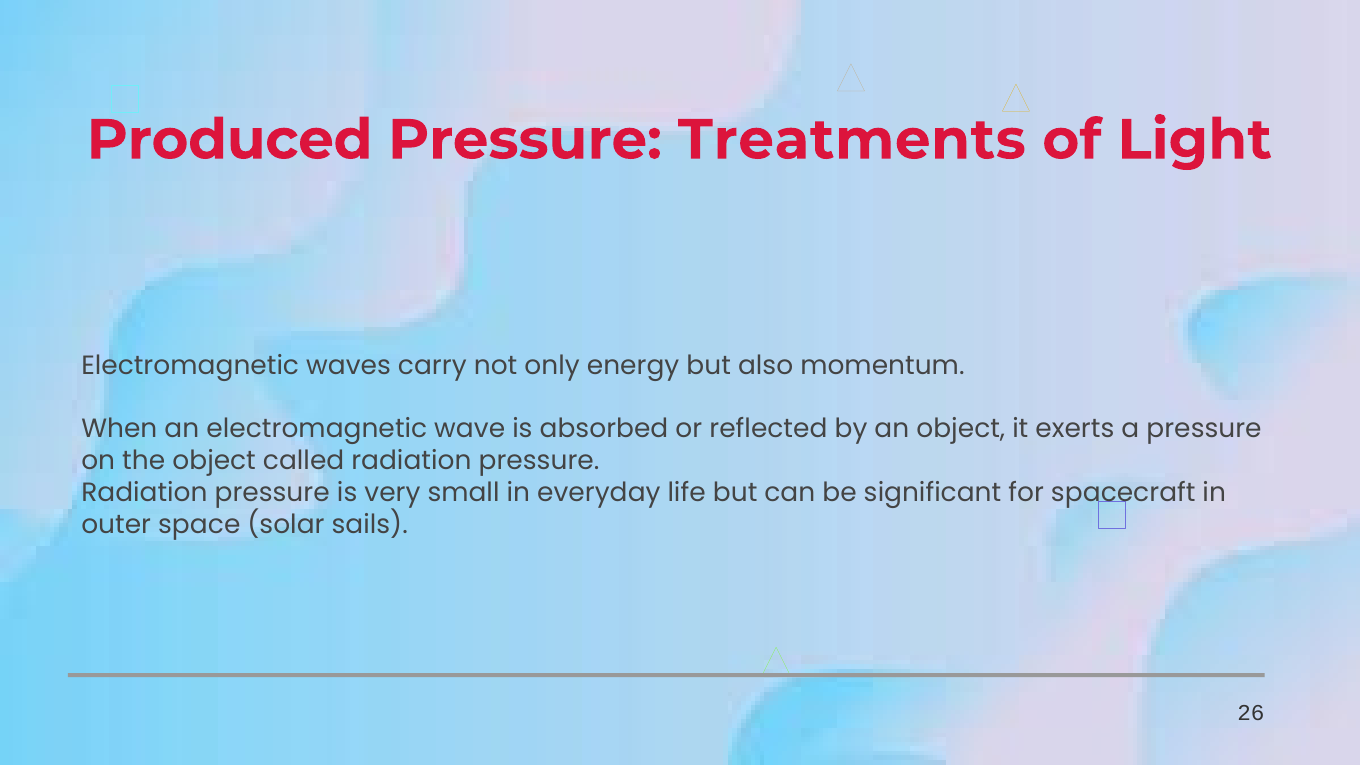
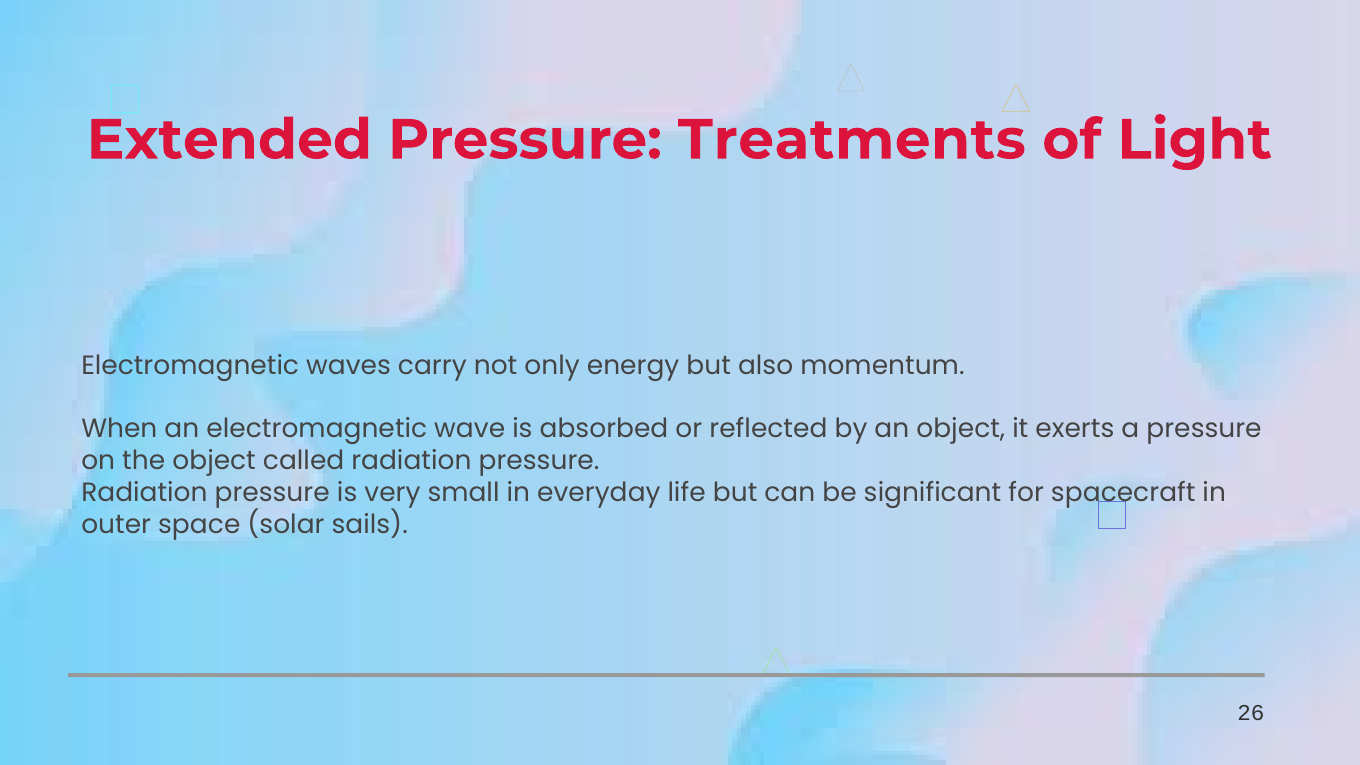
Produced: Produced -> Extended
